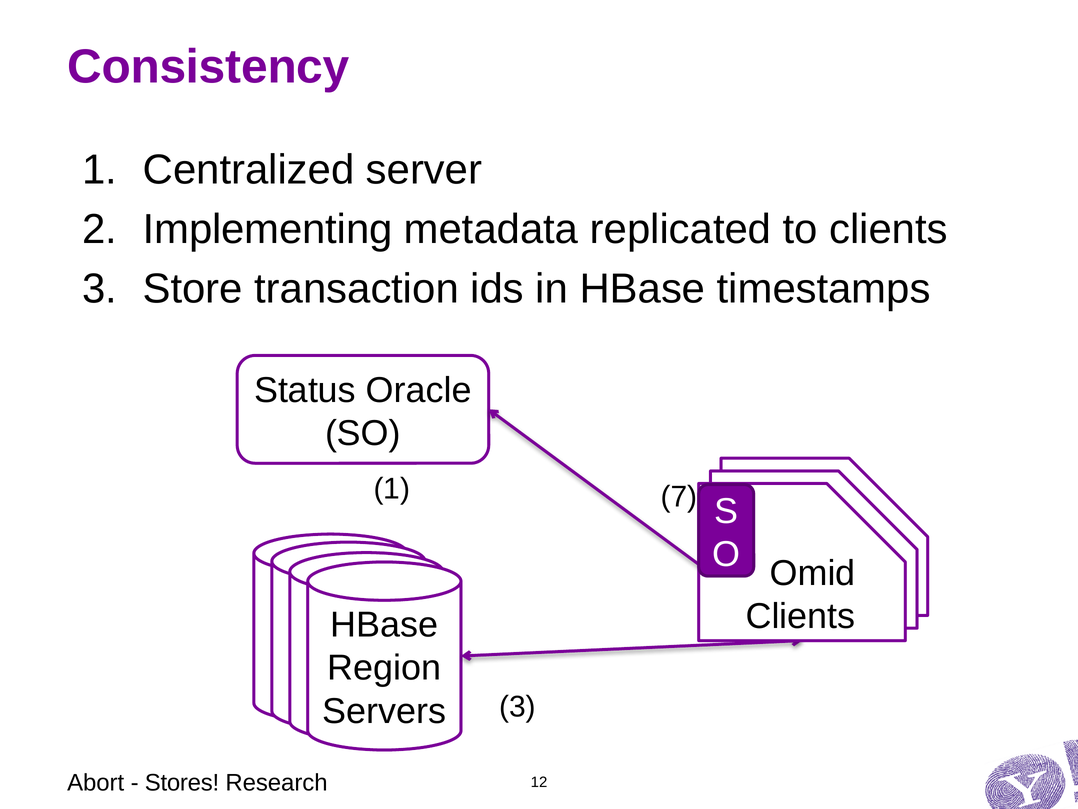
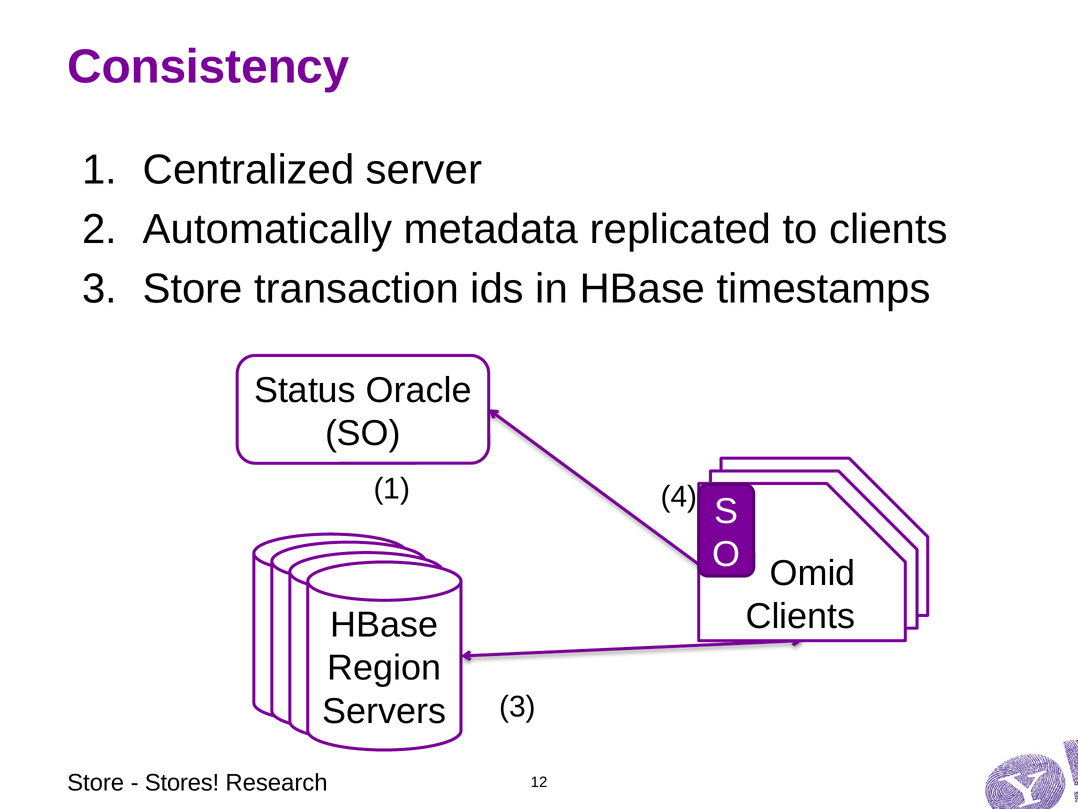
Implementing: Implementing -> Automatically
7: 7 -> 4
Abort at (96, 782): Abort -> Store
